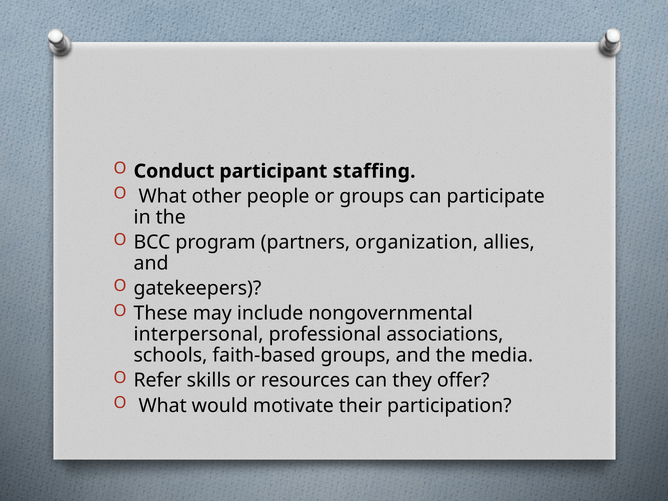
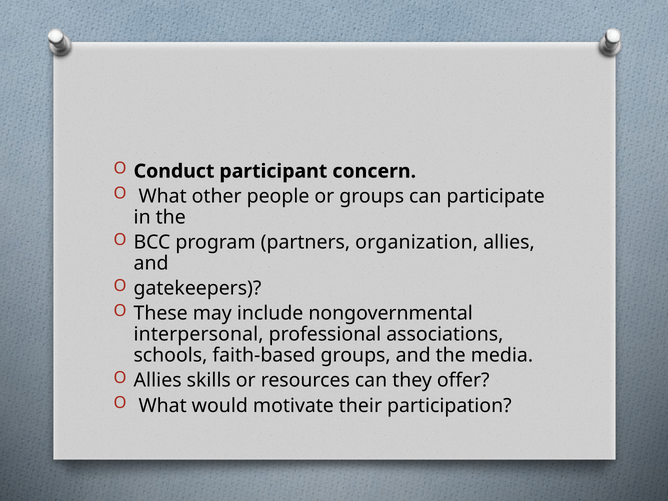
staffing: staffing -> concern
Refer at (158, 381): Refer -> Allies
